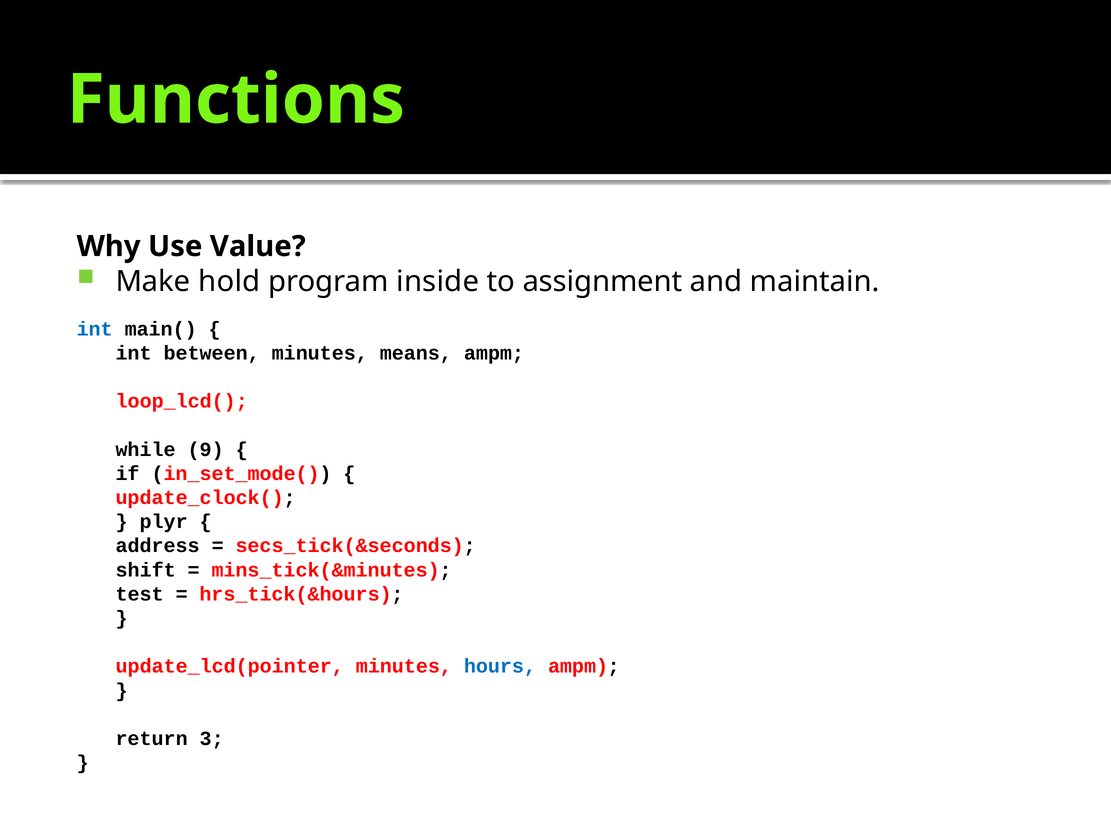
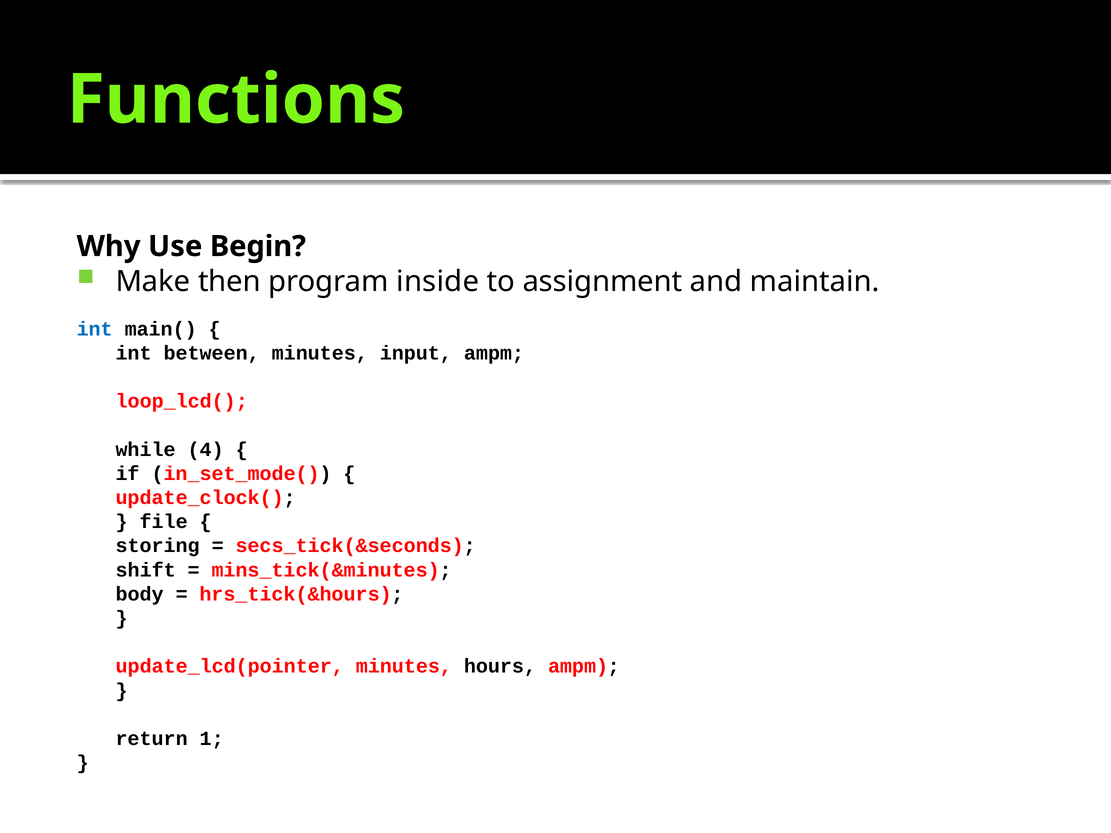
Value: Value -> Begin
hold: hold -> then
means: means -> input
9: 9 -> 4
plyr: plyr -> file
address: address -> storing
test: test -> body
hours colour: blue -> black
3: 3 -> 1
